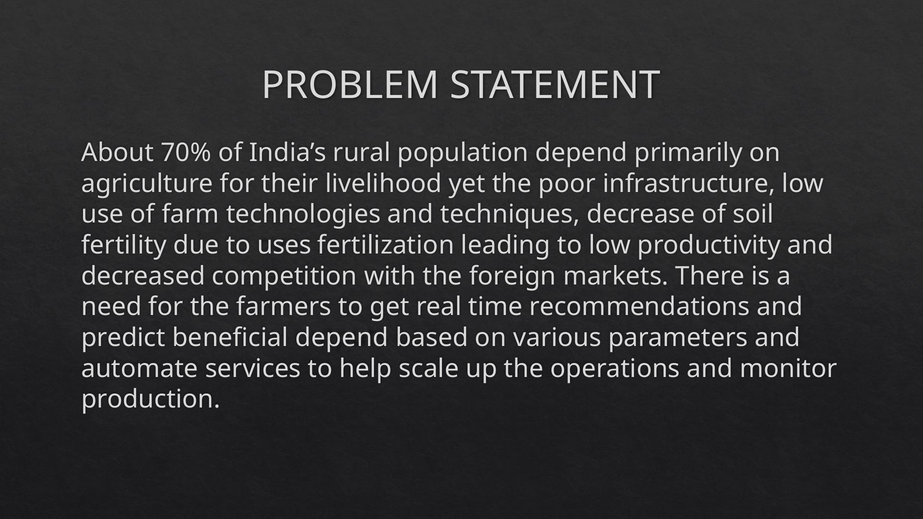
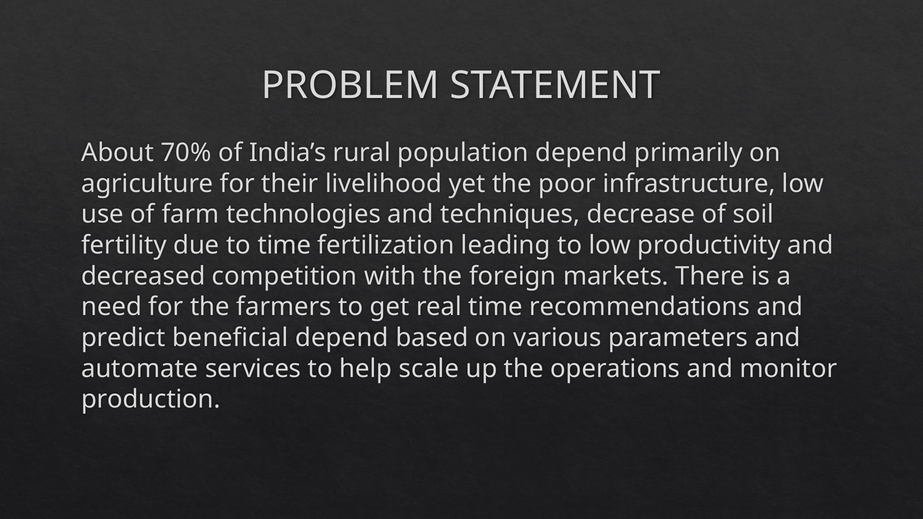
to uses: uses -> time
